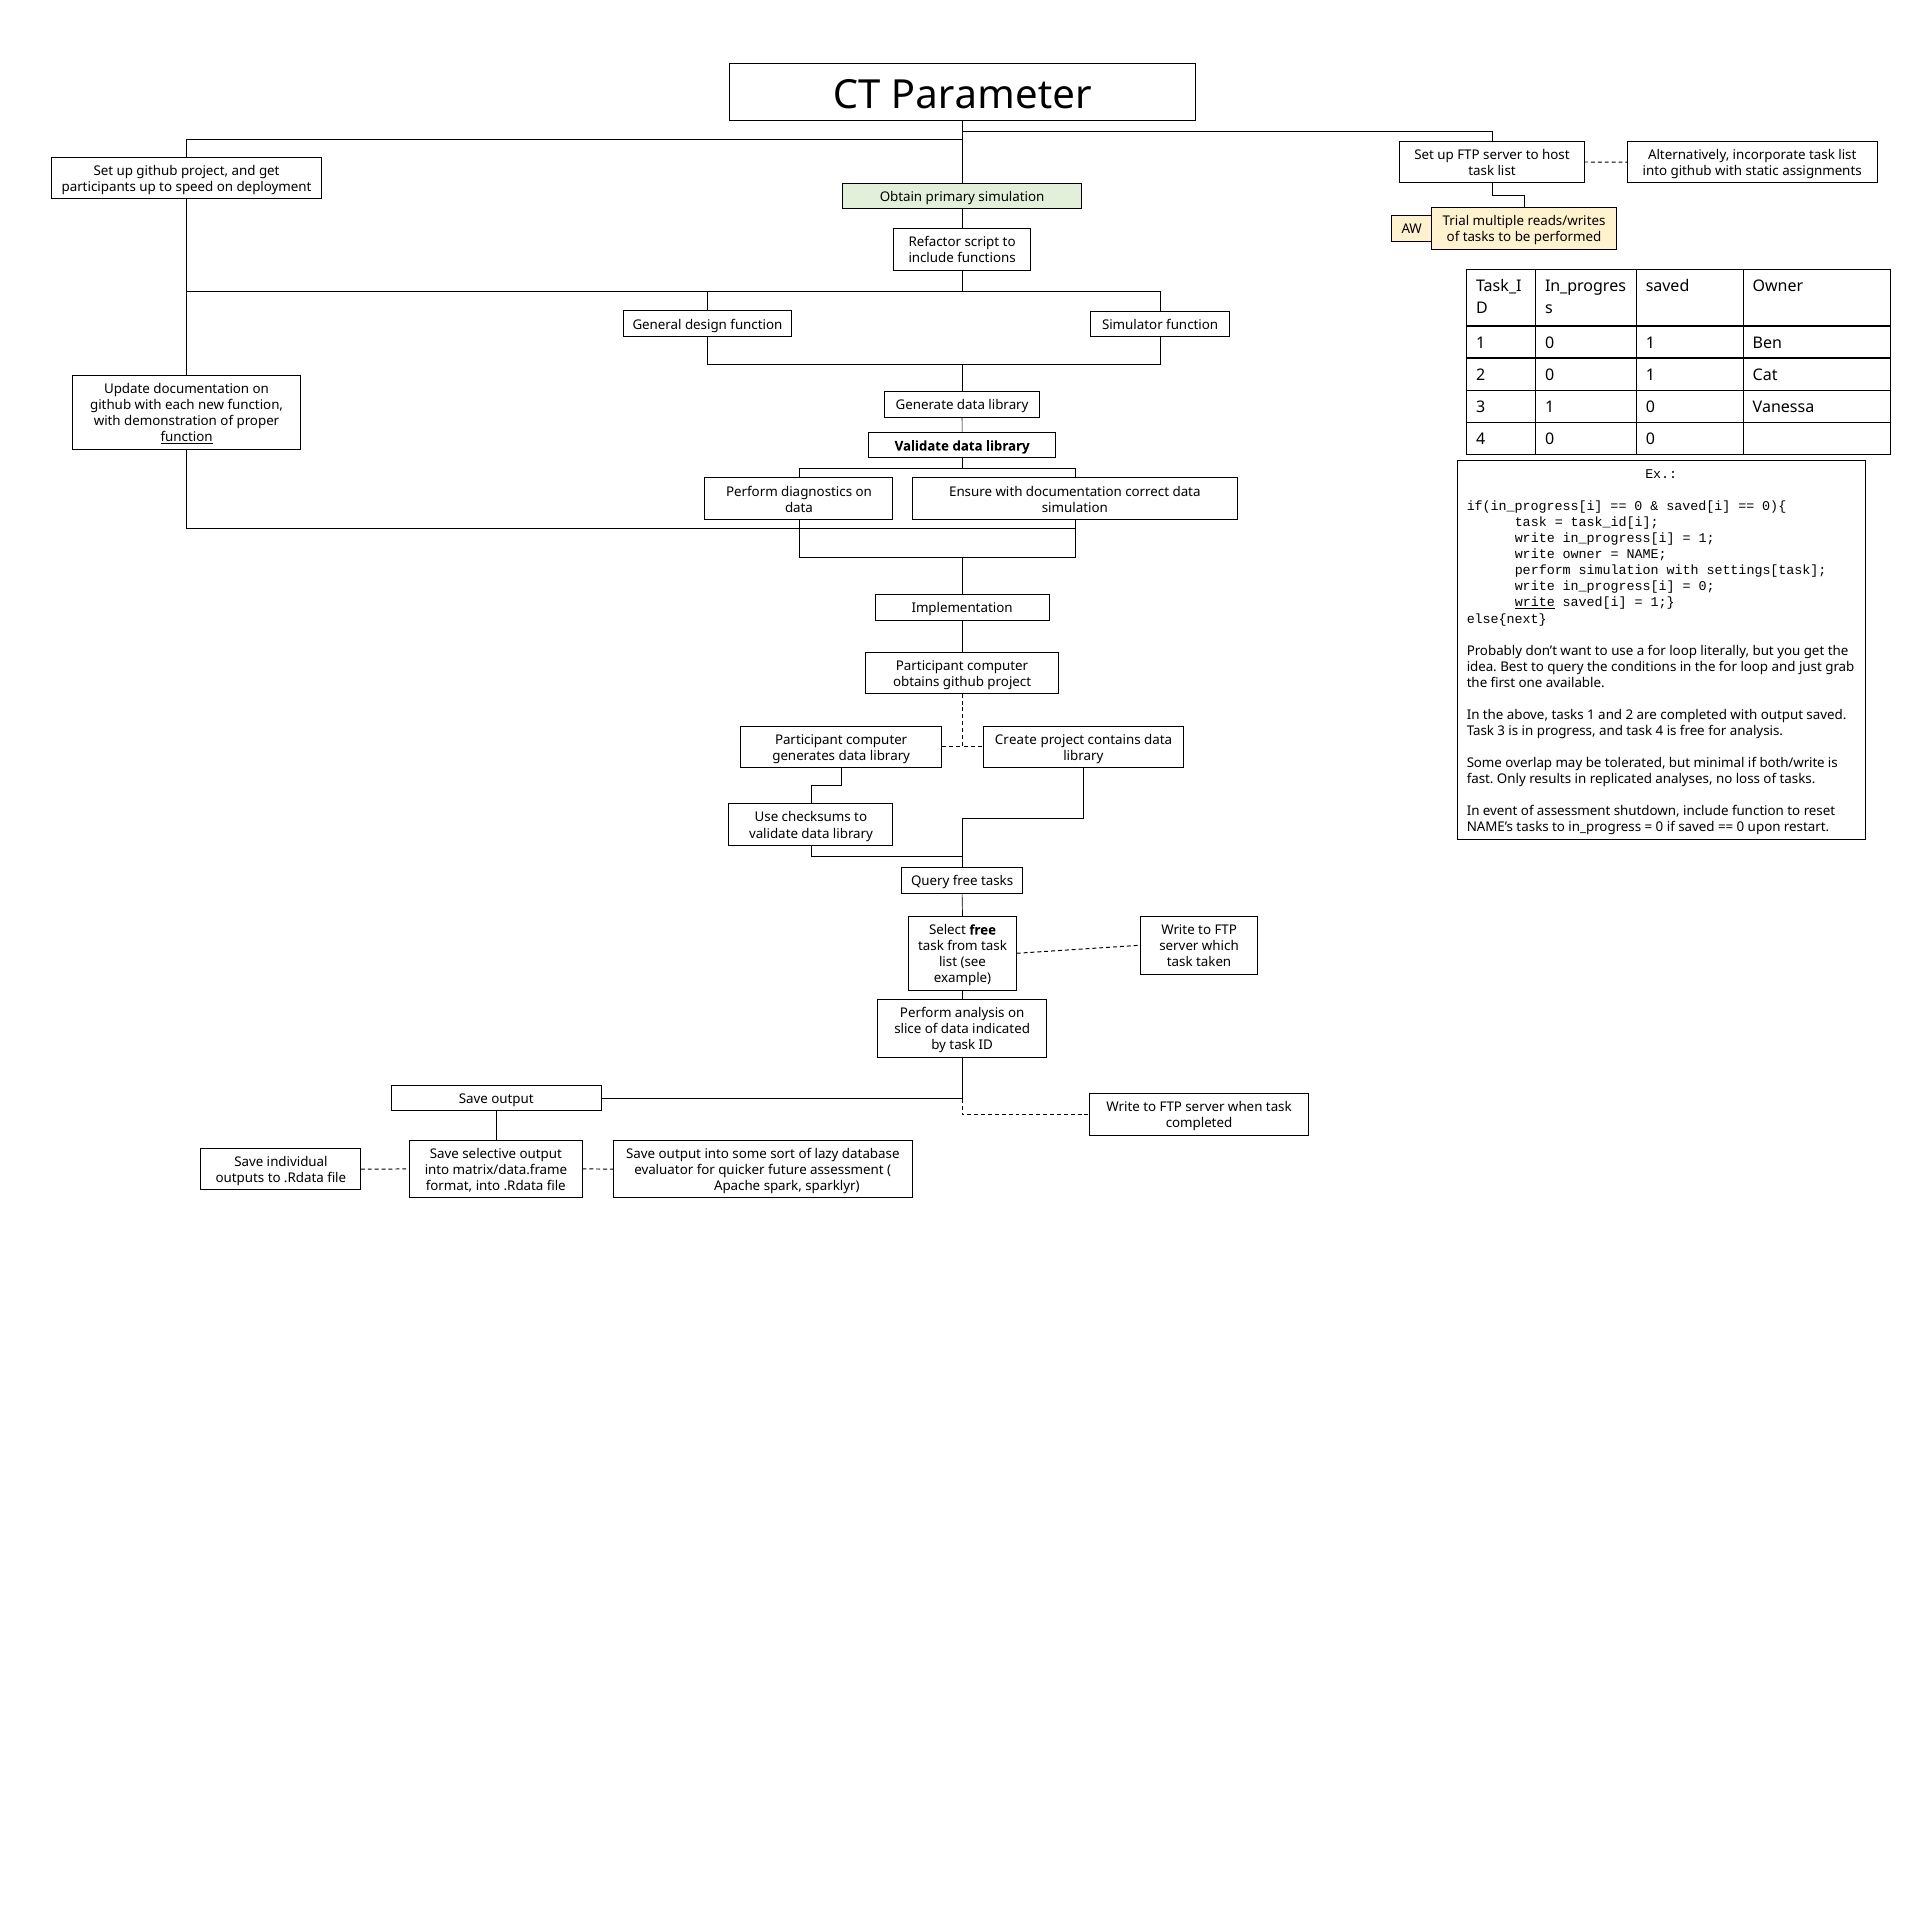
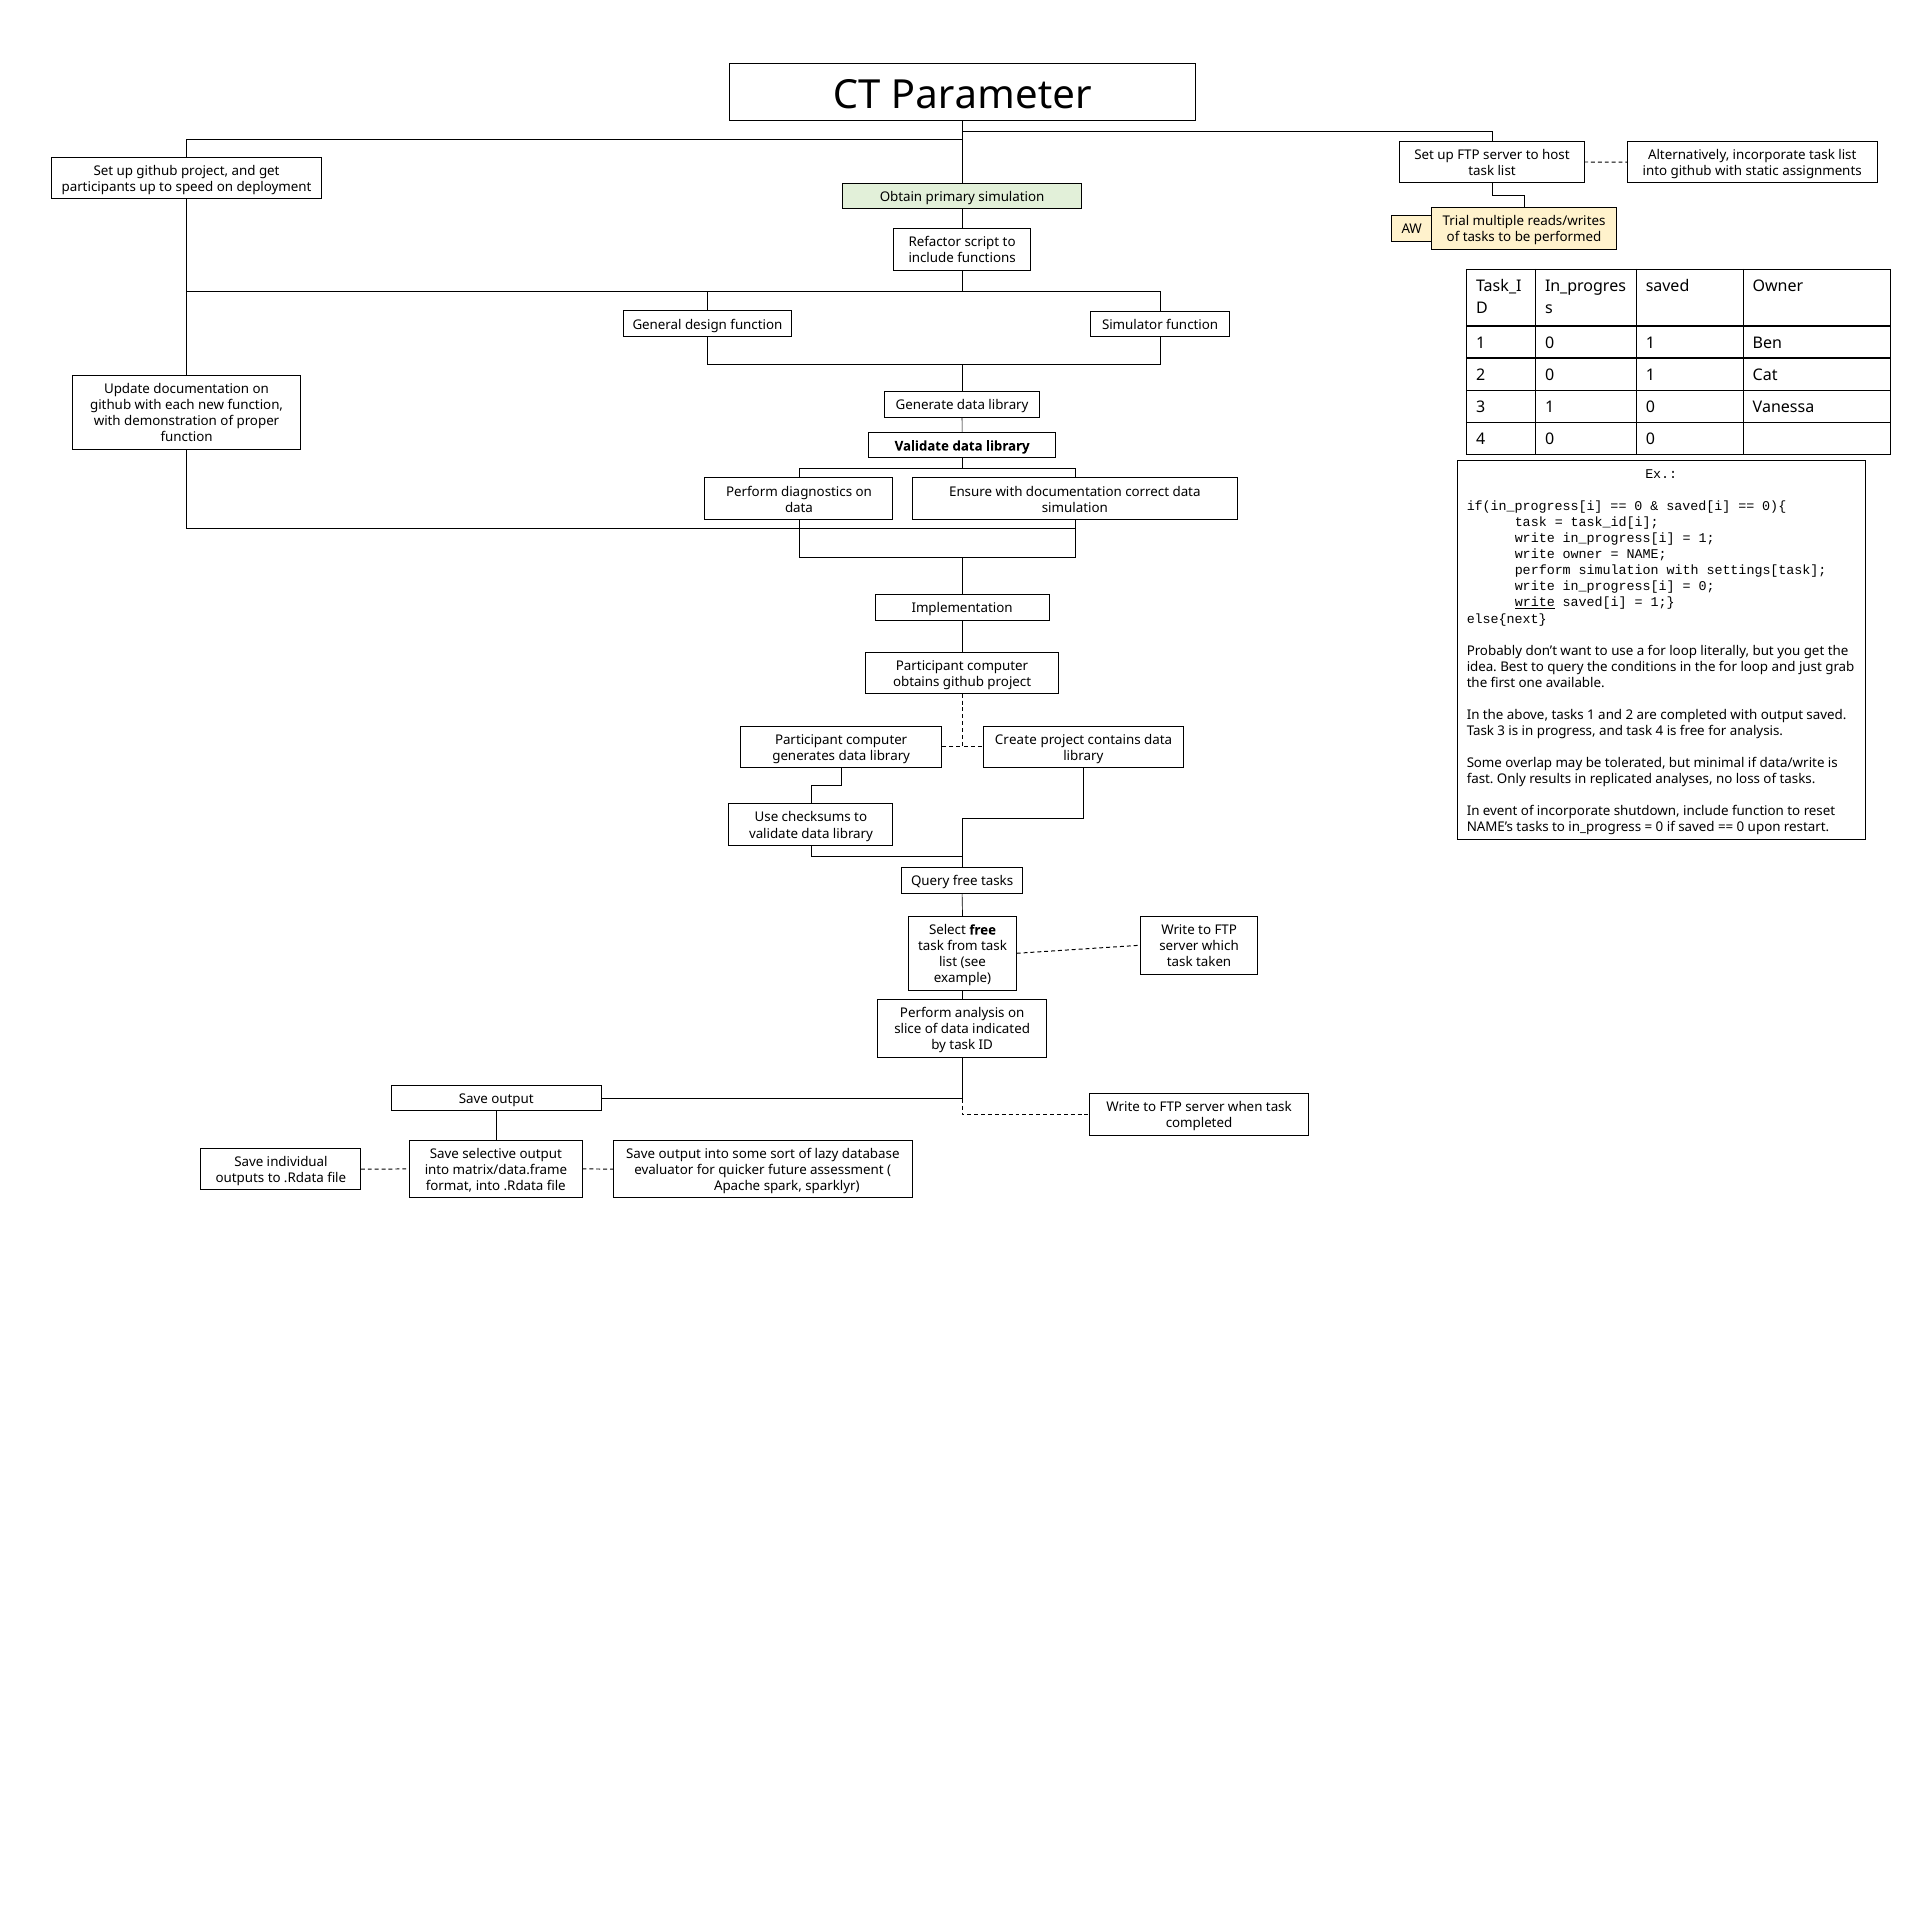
function at (187, 437) underline: present -> none
both/write: both/write -> data/write
of assessment: assessment -> incorporate
